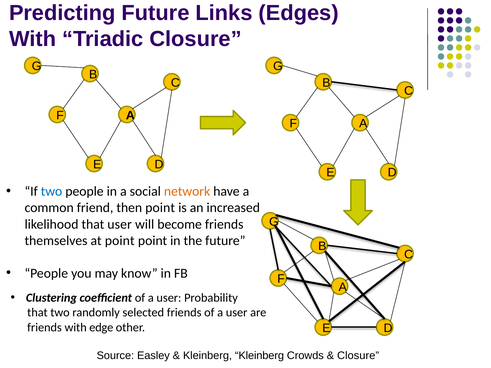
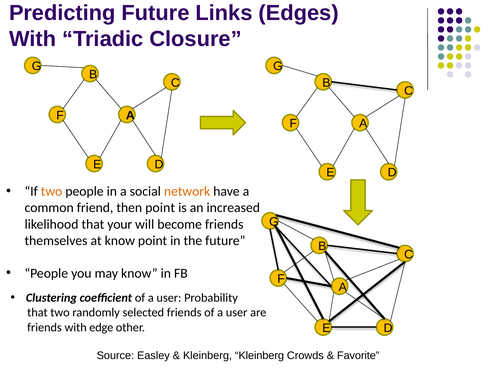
two at (52, 192) colour: blue -> orange
that user: user -> your
at point: point -> know
Closure at (358, 356): Closure -> Favorite
